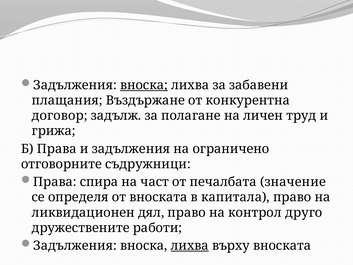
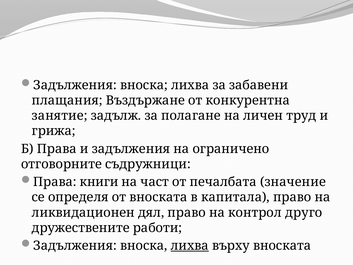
вноска at (144, 85) underline: present -> none
договор: договор -> занятие
спира: спира -> книги
